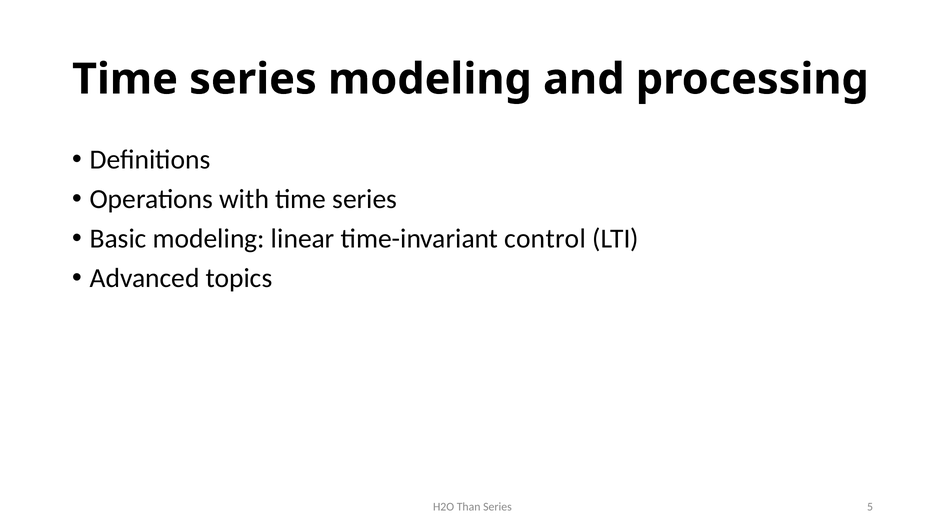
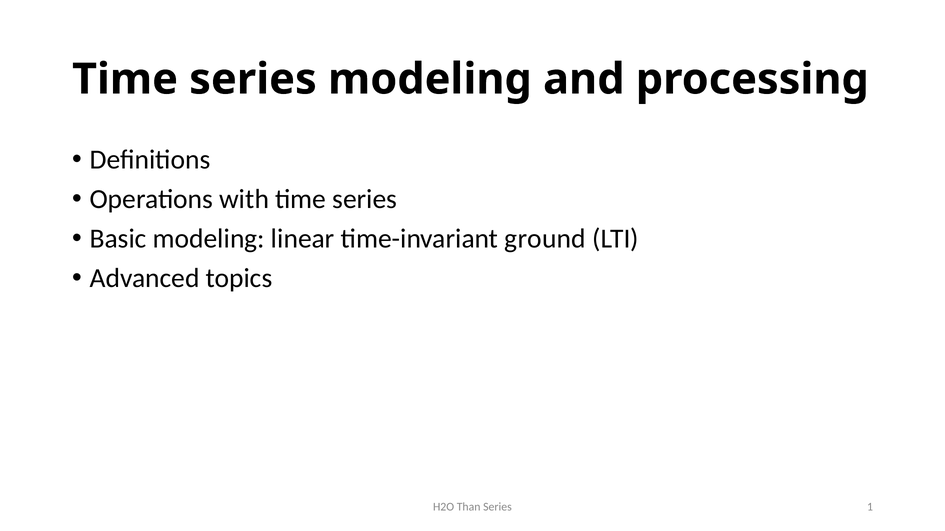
control: control -> ground
5: 5 -> 1
